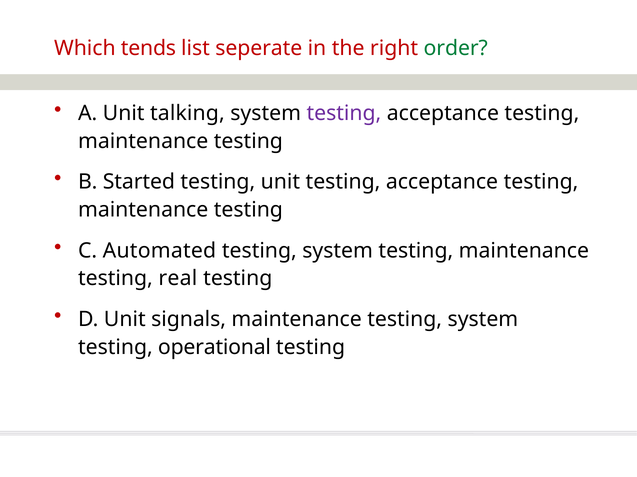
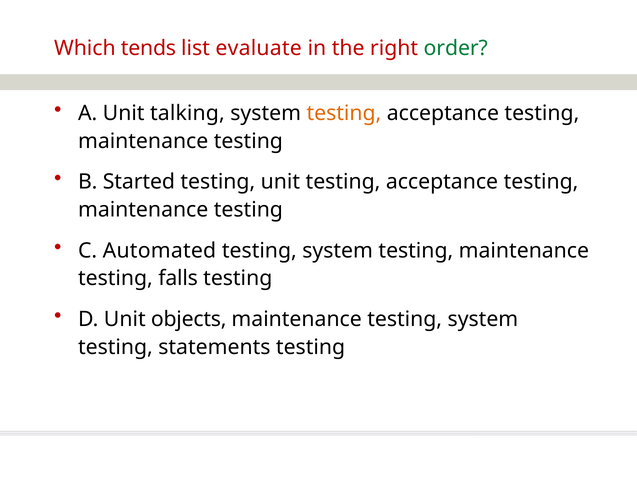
seperate: seperate -> evaluate
testing at (344, 113) colour: purple -> orange
real: real -> falls
signals: signals -> objects
operational: operational -> statements
